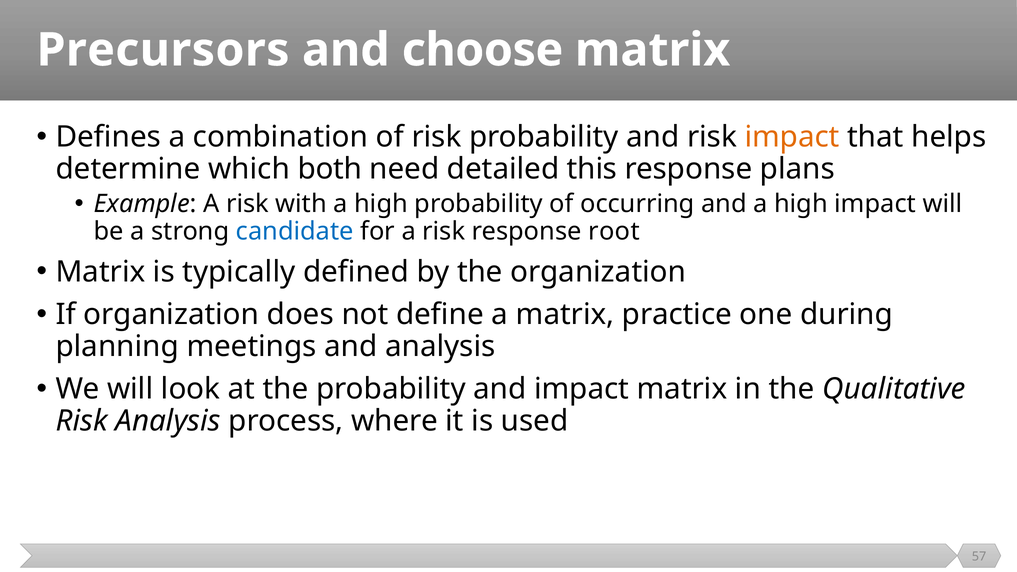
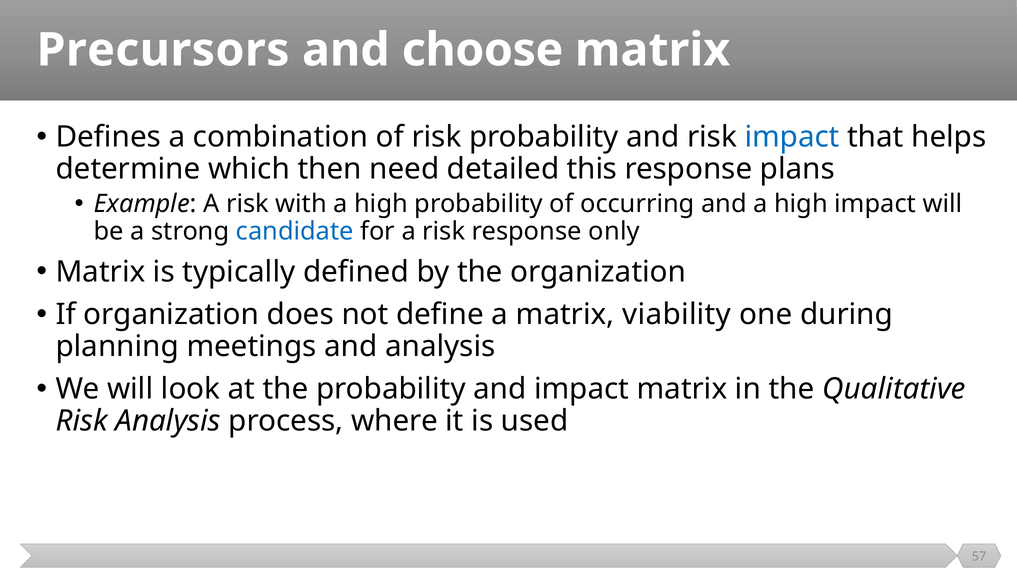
impact at (792, 137) colour: orange -> blue
both: both -> then
root: root -> only
practice: practice -> viability
